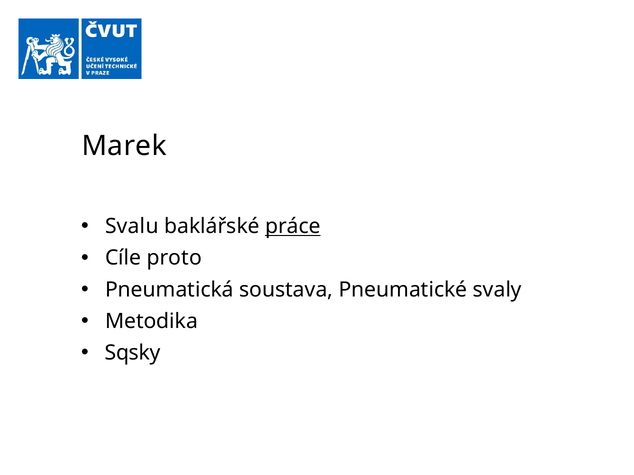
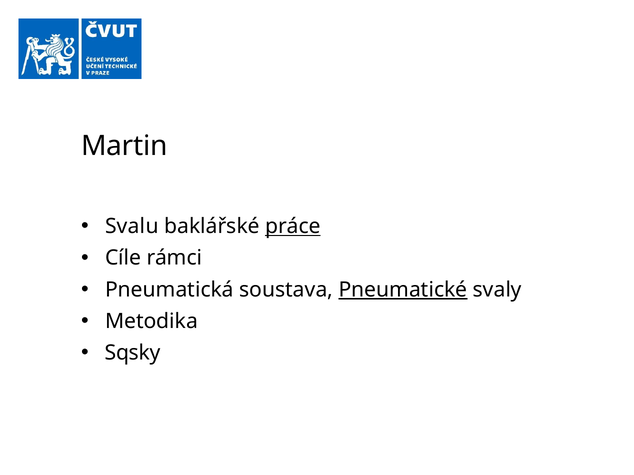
Marek: Marek -> Martin
proto: proto -> rámci
Pneumatické underline: none -> present
